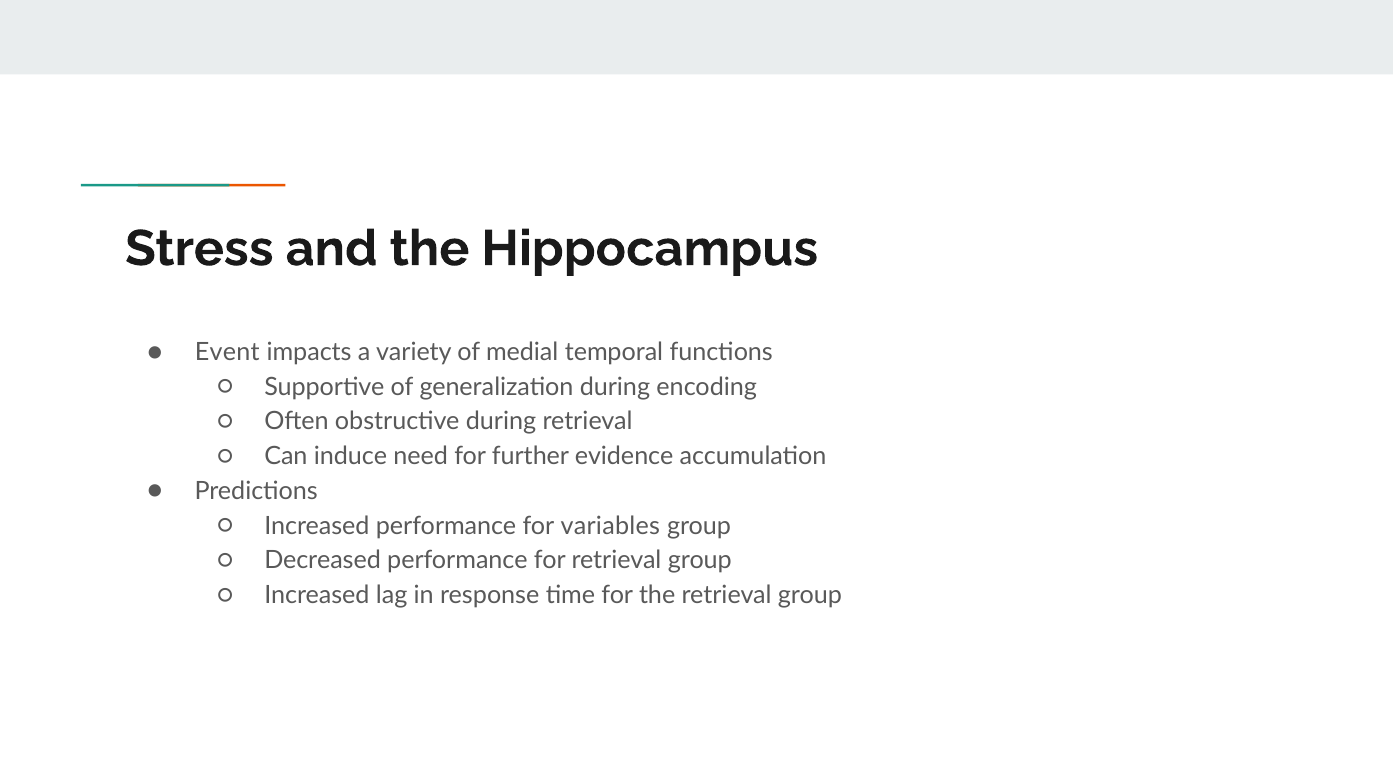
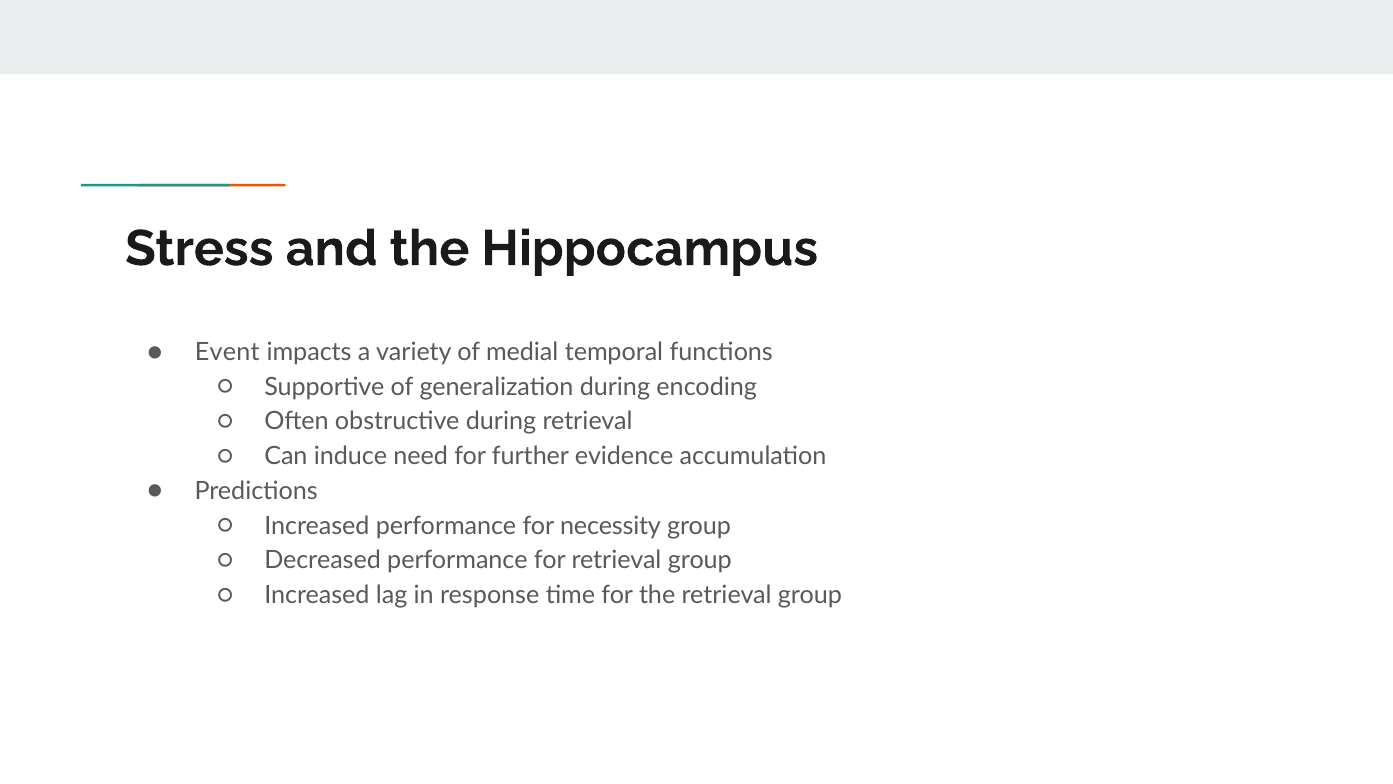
variables: variables -> necessity
